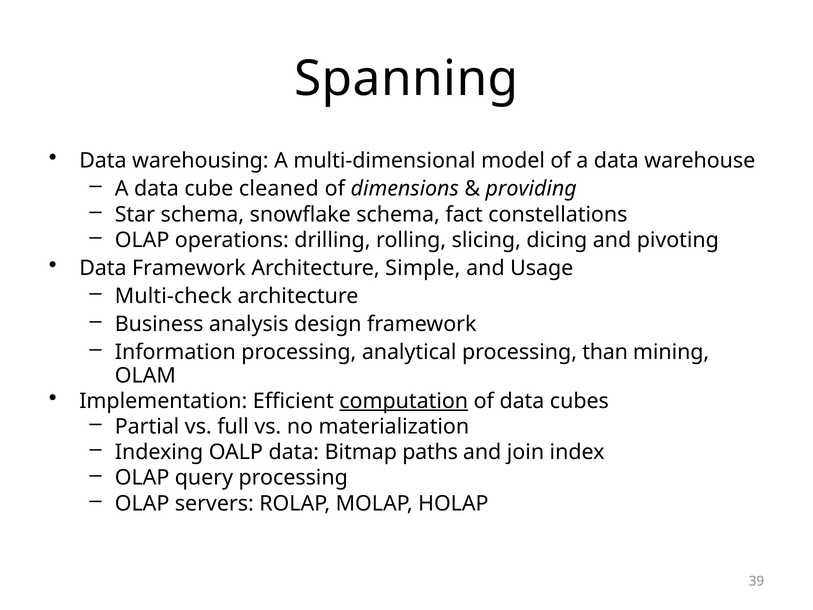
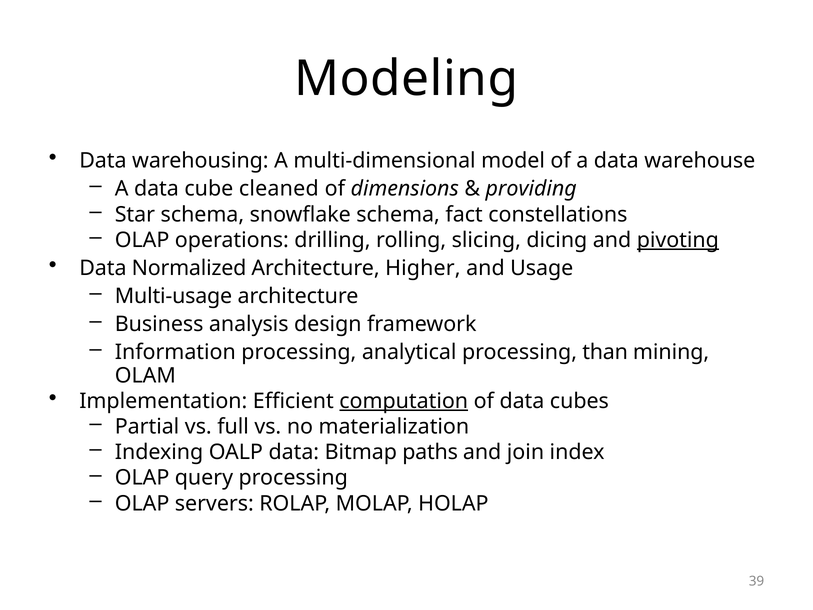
Spanning: Spanning -> Modeling
pivoting underline: none -> present
Data Framework: Framework -> Normalized
Simple: Simple -> Higher
Multi-check: Multi-check -> Multi-usage
